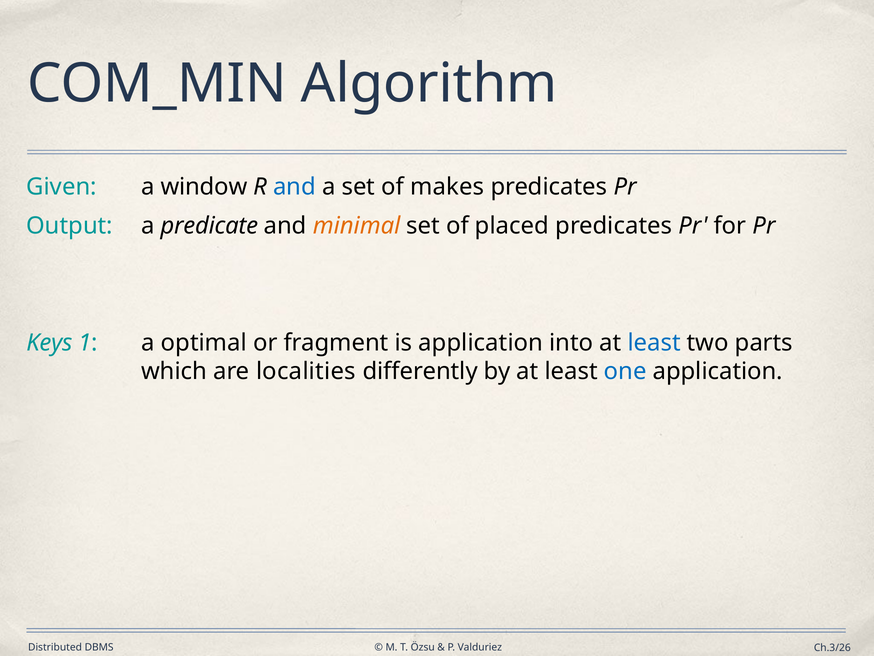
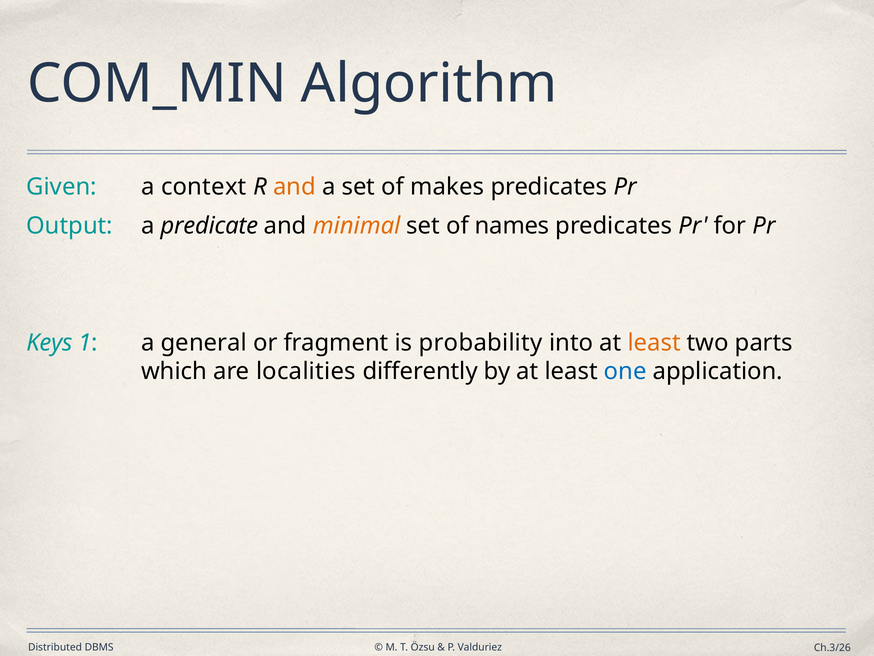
window: window -> context
and at (294, 187) colour: blue -> orange
placed: placed -> names
optimal: optimal -> general
is application: application -> probability
least at (654, 342) colour: blue -> orange
